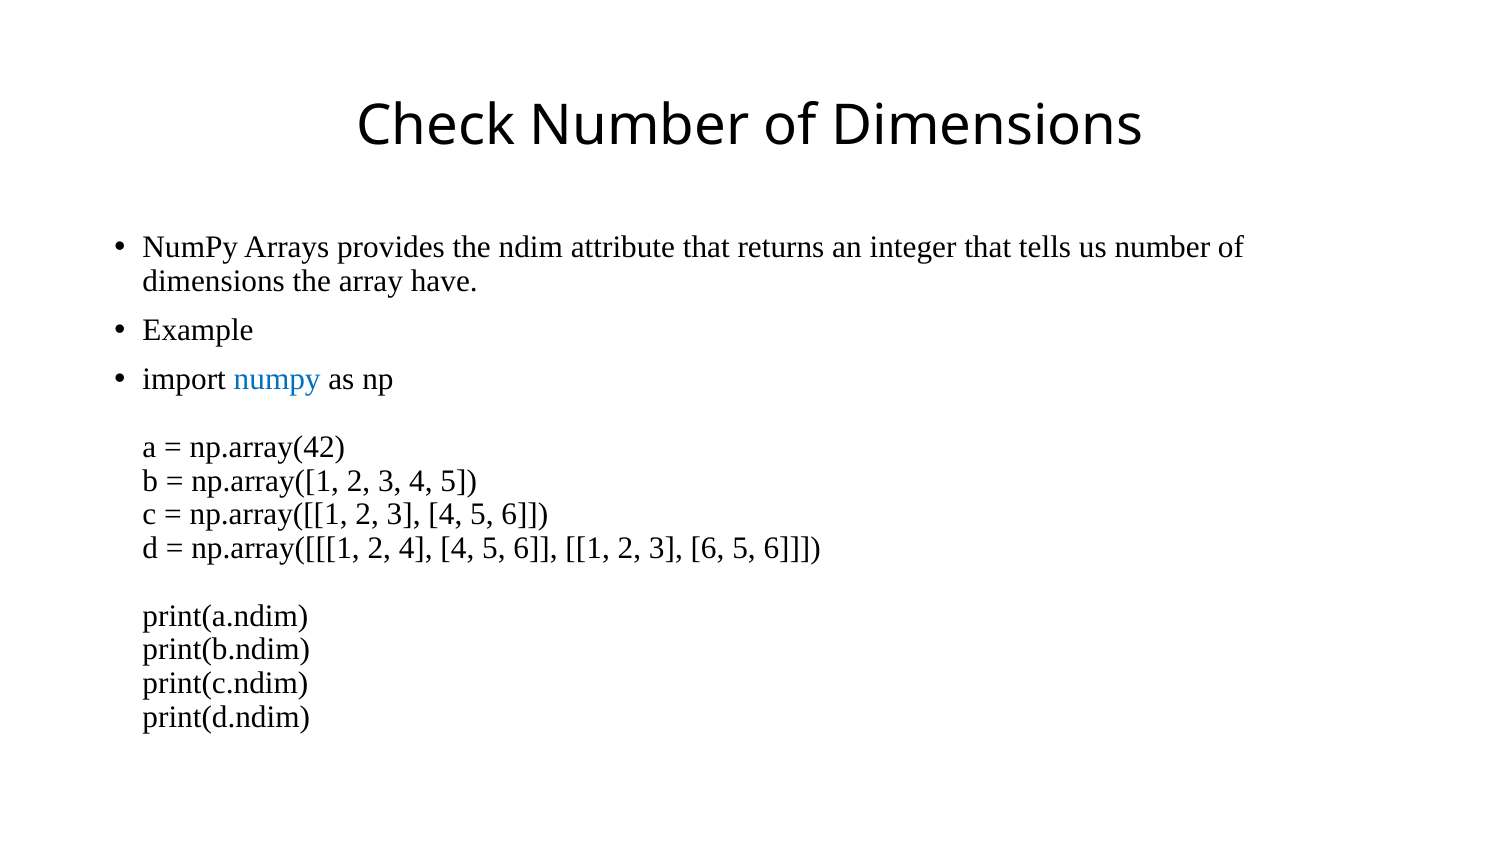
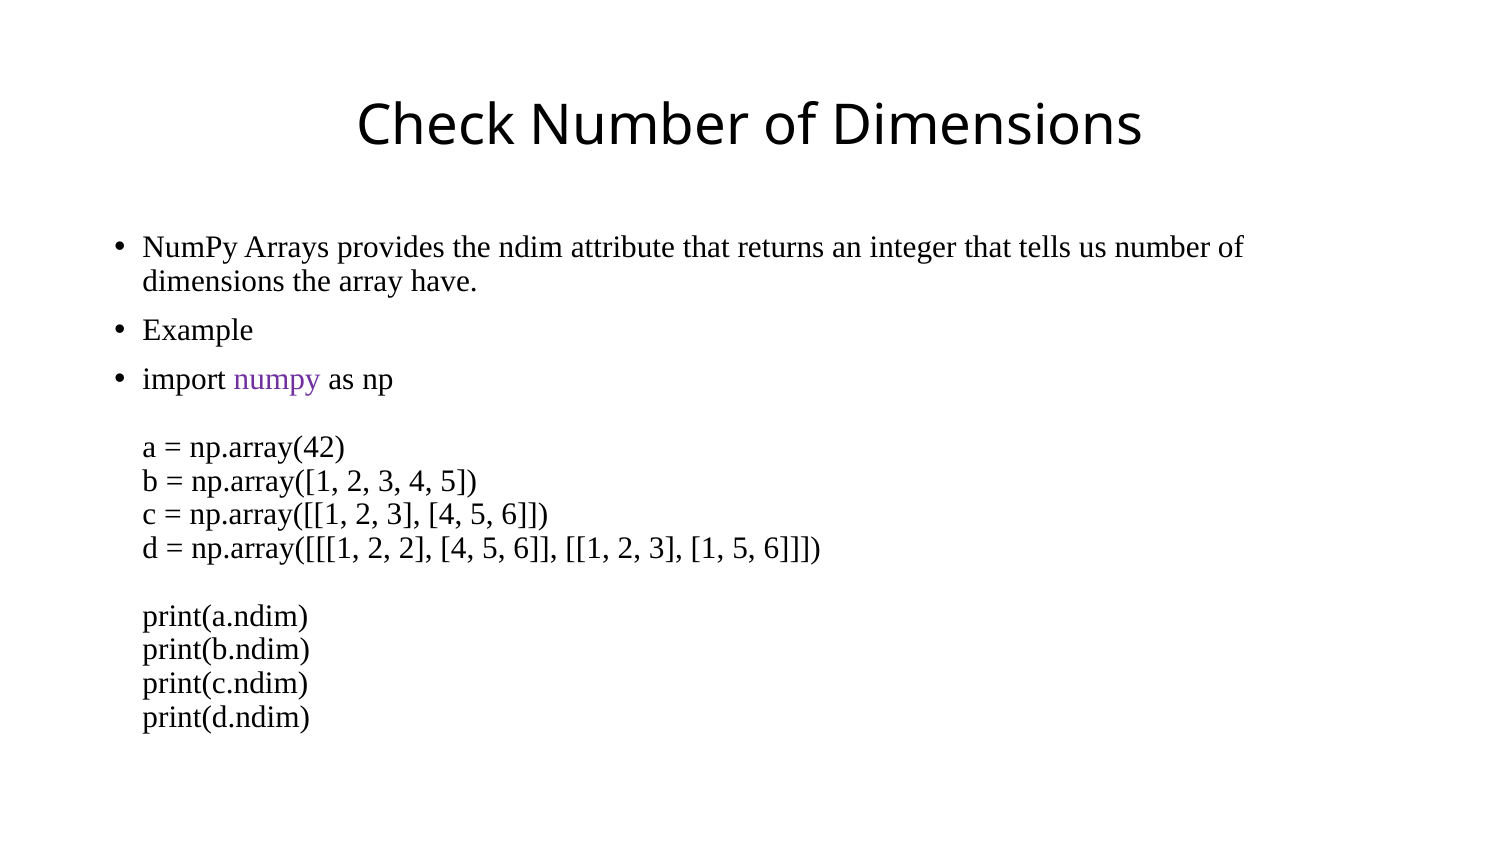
numpy at (277, 379) colour: blue -> purple
2 4: 4 -> 2
3 6: 6 -> 1
